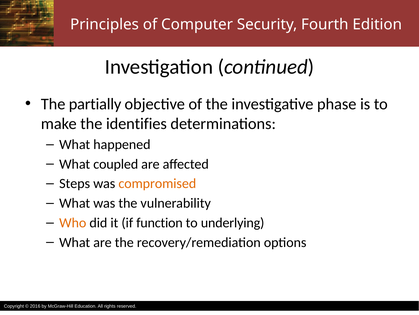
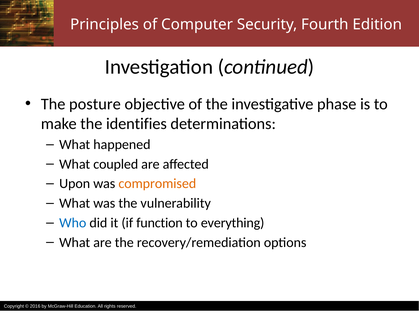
partially: partially -> posture
Steps: Steps -> Upon
Who colour: orange -> blue
underlying: underlying -> everything
